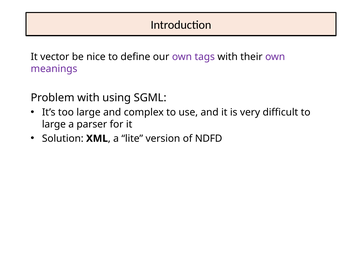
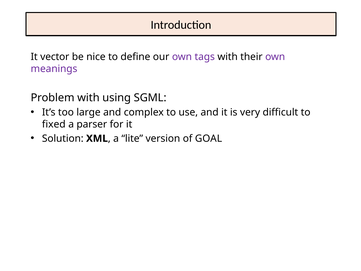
large at (54, 124): large -> fixed
NDFD: NDFD -> GOAL
